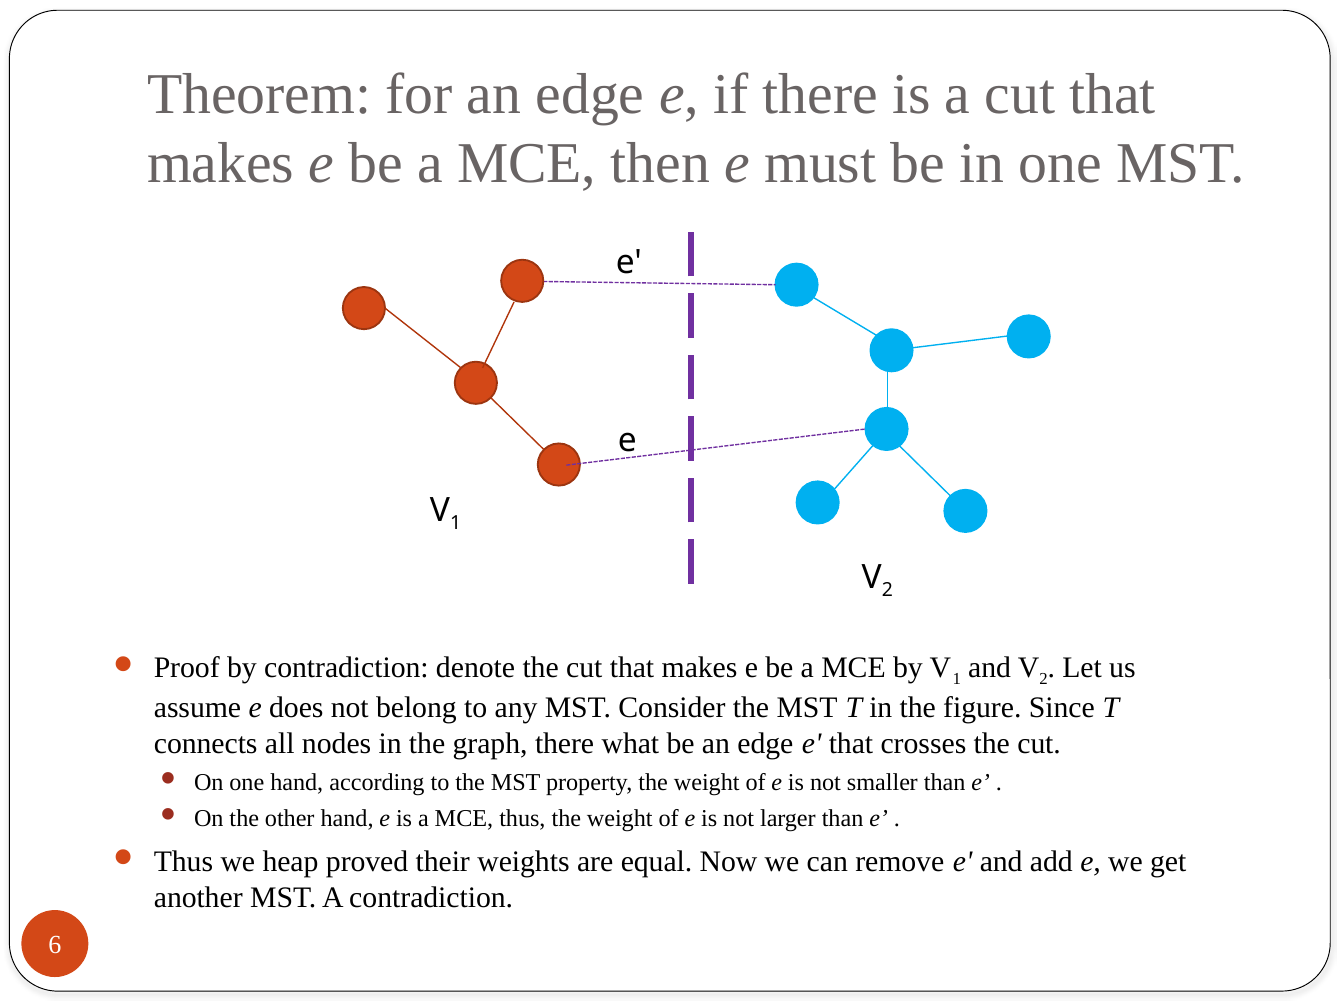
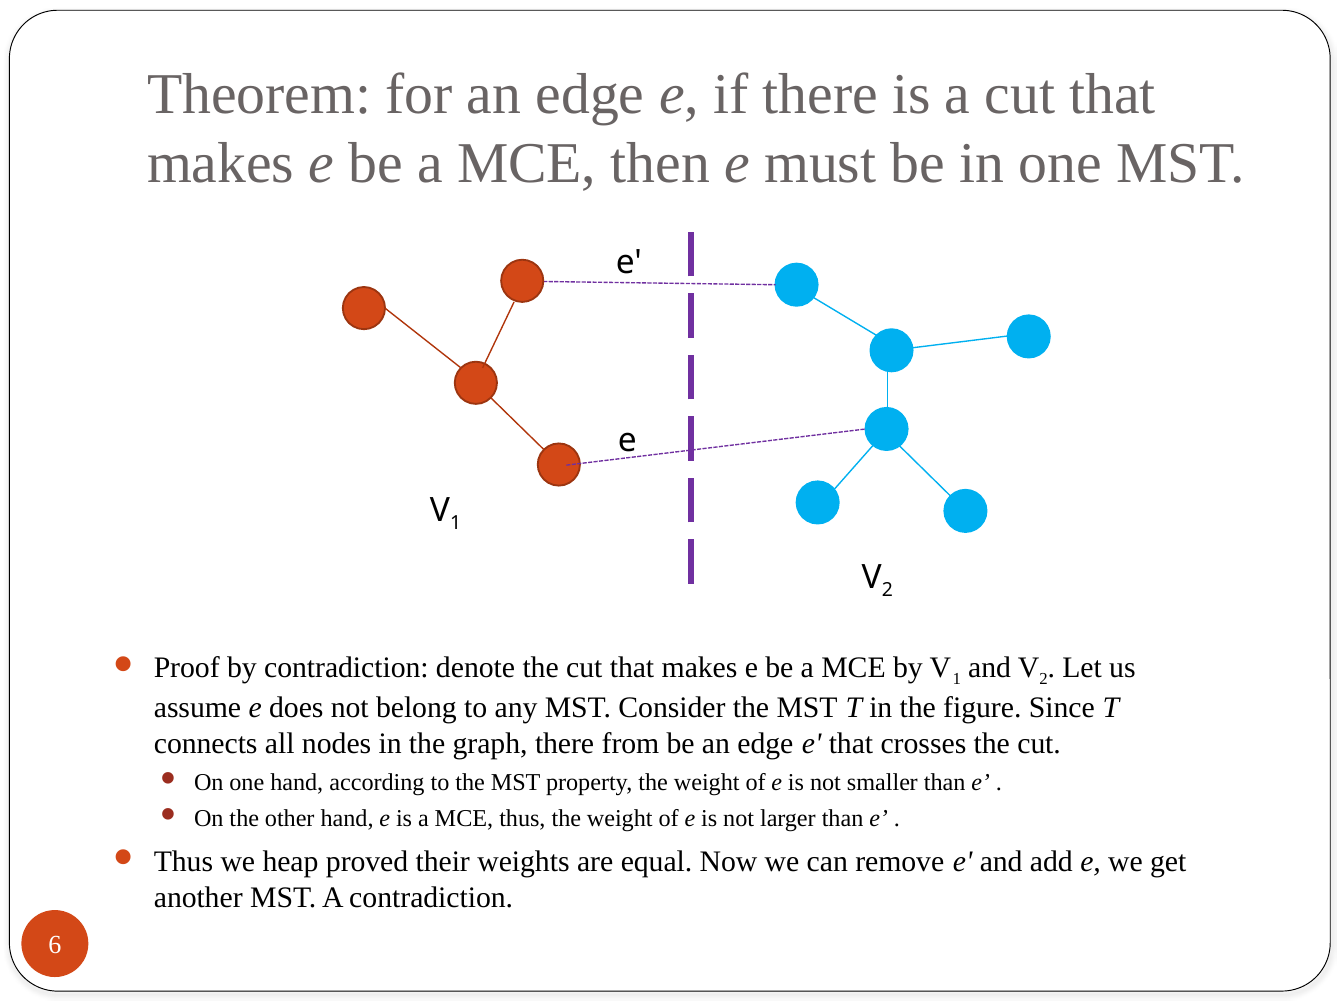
what: what -> from
